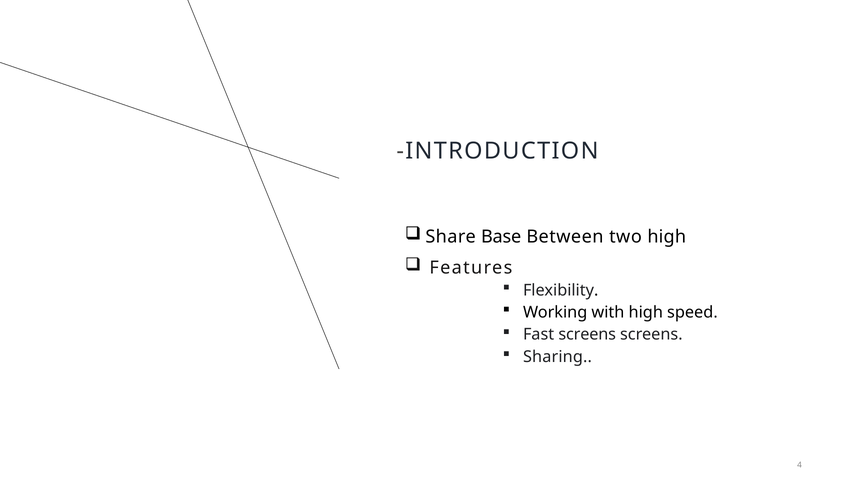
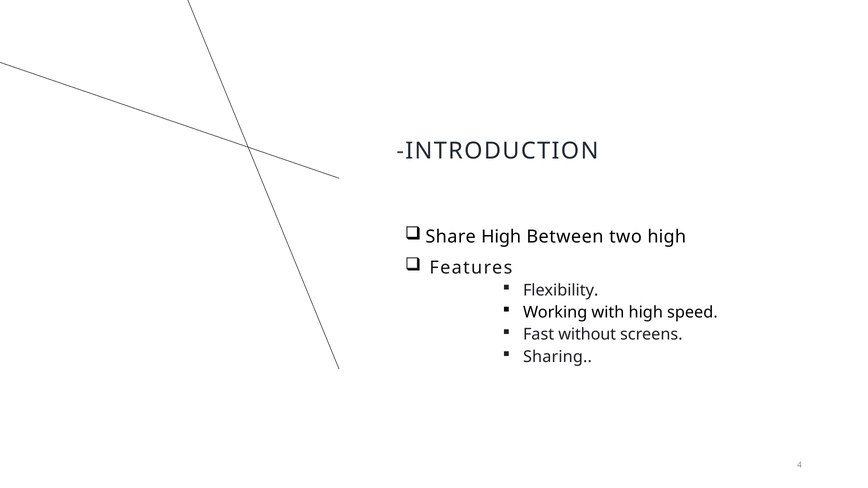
Share Base: Base -> High
Fast screens: screens -> without
